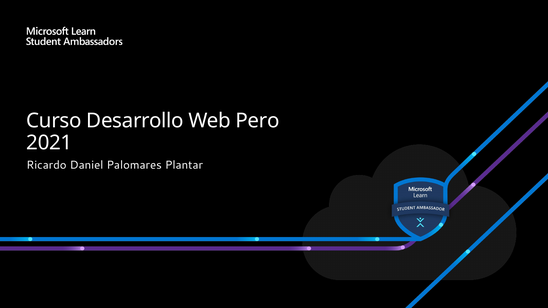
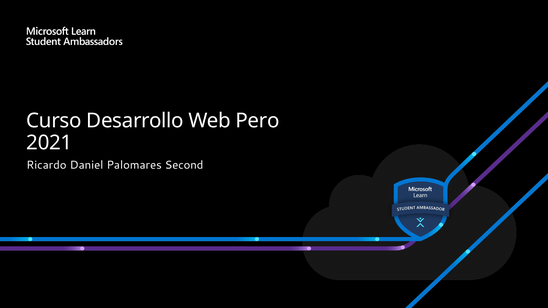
Plantar: Plantar -> Second
